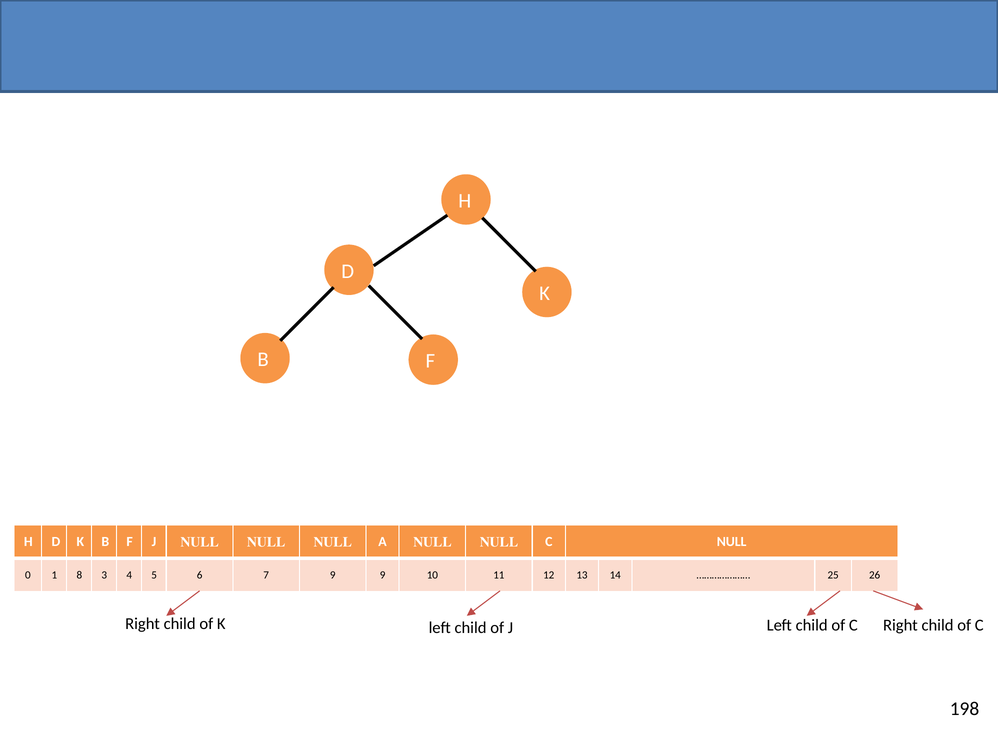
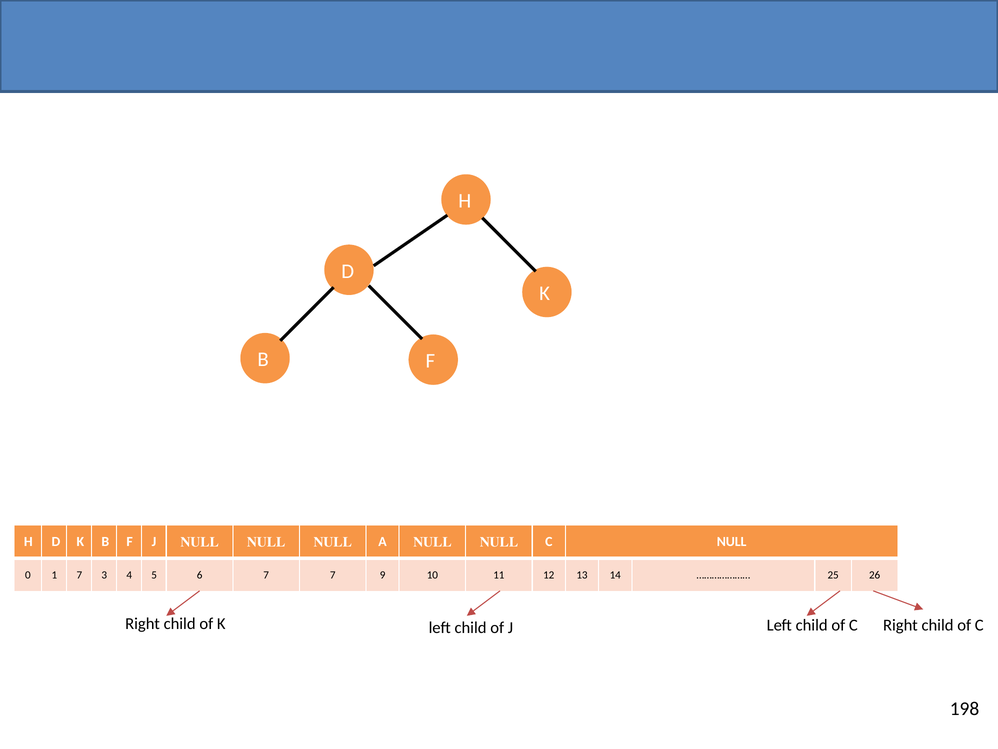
1 8: 8 -> 7
7 9: 9 -> 7
